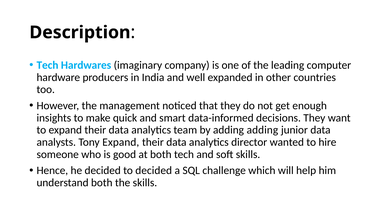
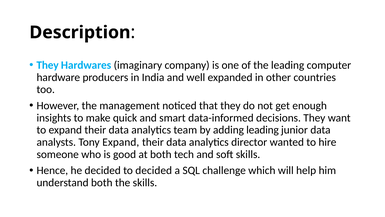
Tech at (48, 65): Tech -> They
adding adding: adding -> leading
